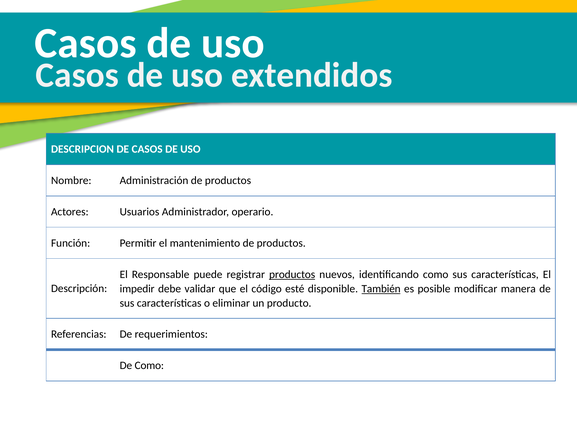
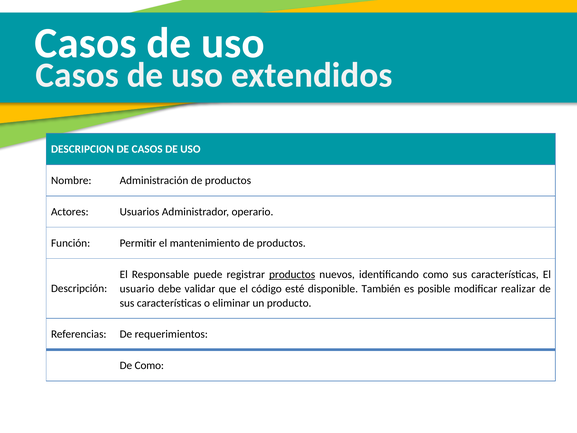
impedir: impedir -> usuario
También underline: present -> none
manera: manera -> realizar
